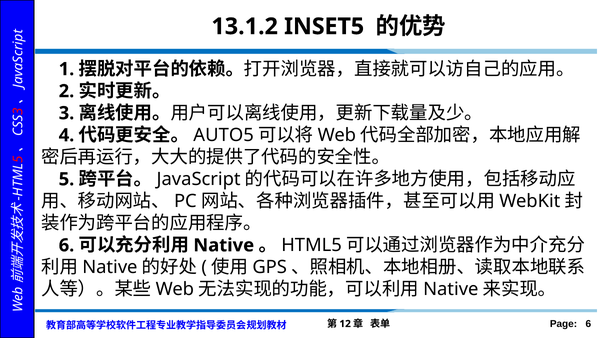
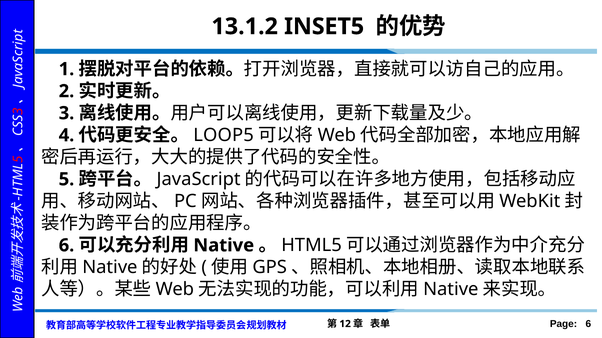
AUTO5: AUTO5 -> LOOP5
